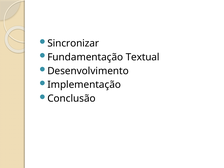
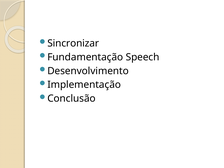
Textual: Textual -> Speech
